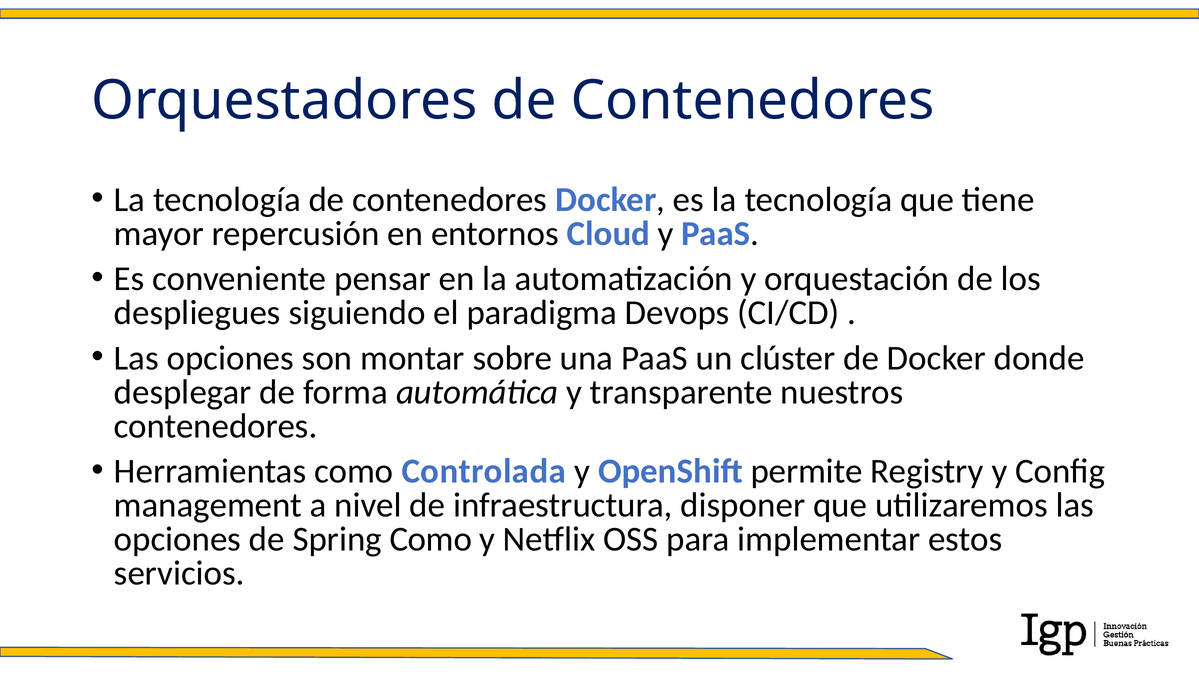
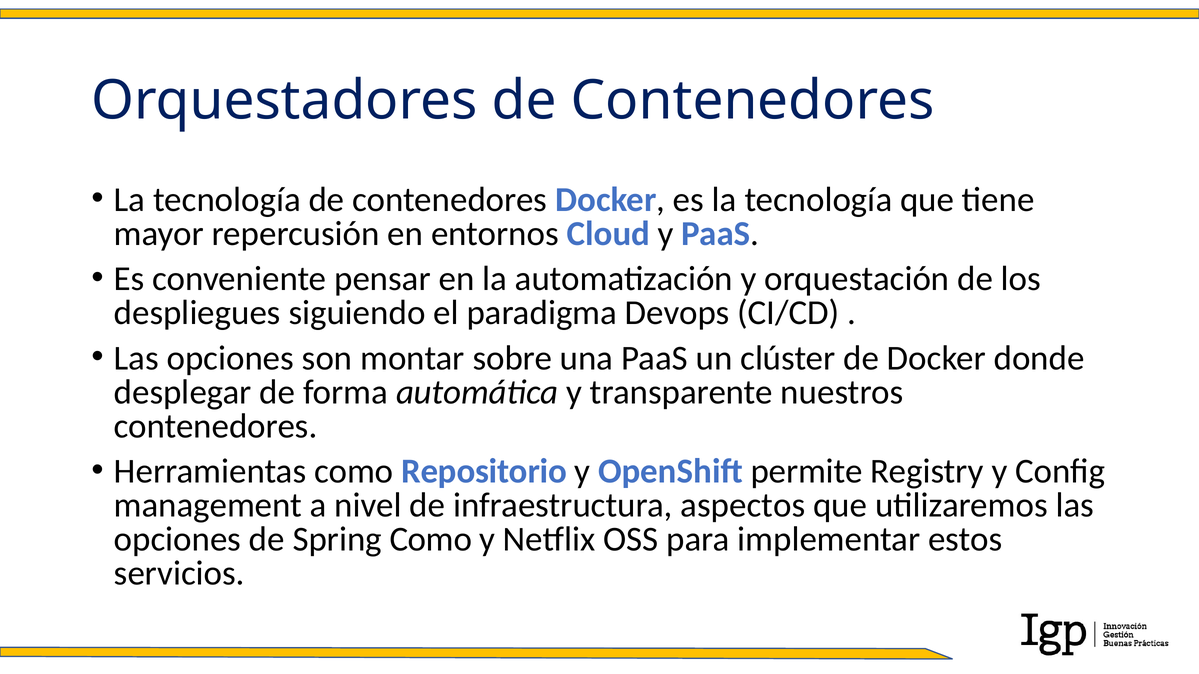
Controlada: Controlada -> Repositorio
disponer: disponer -> aspectos
